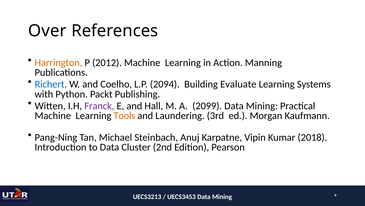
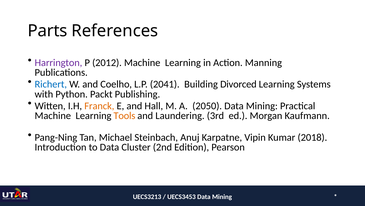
Over: Over -> Parts
Harrington colour: orange -> purple
2094: 2094 -> 2041
Evaluate: Evaluate -> Divorced
Franck colour: purple -> orange
2099: 2099 -> 2050
